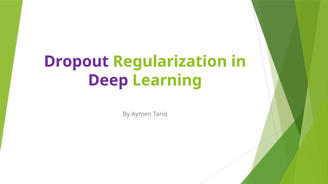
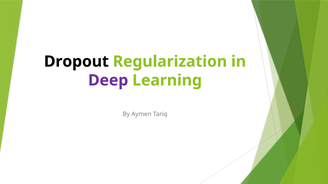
Dropout colour: purple -> black
